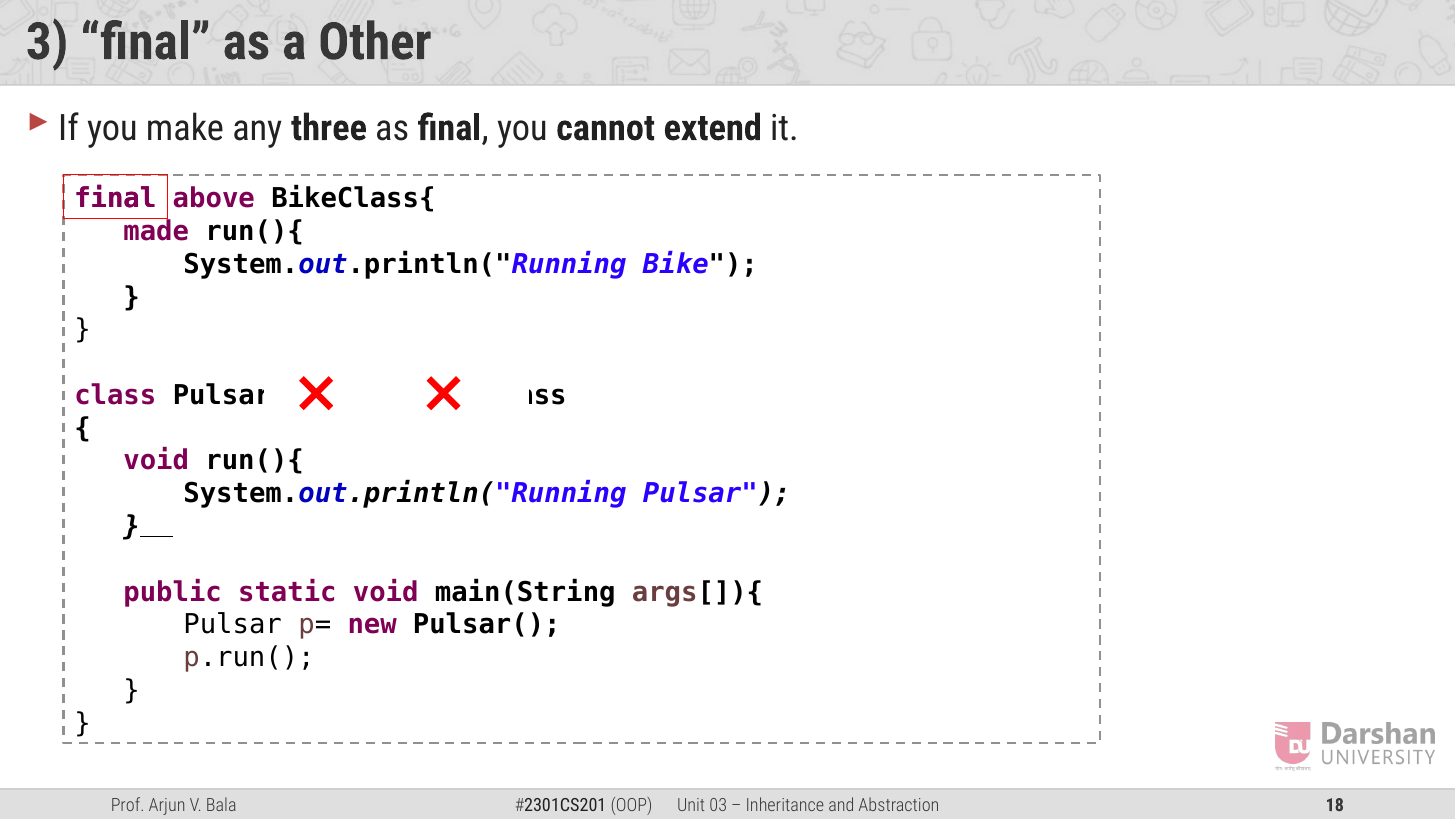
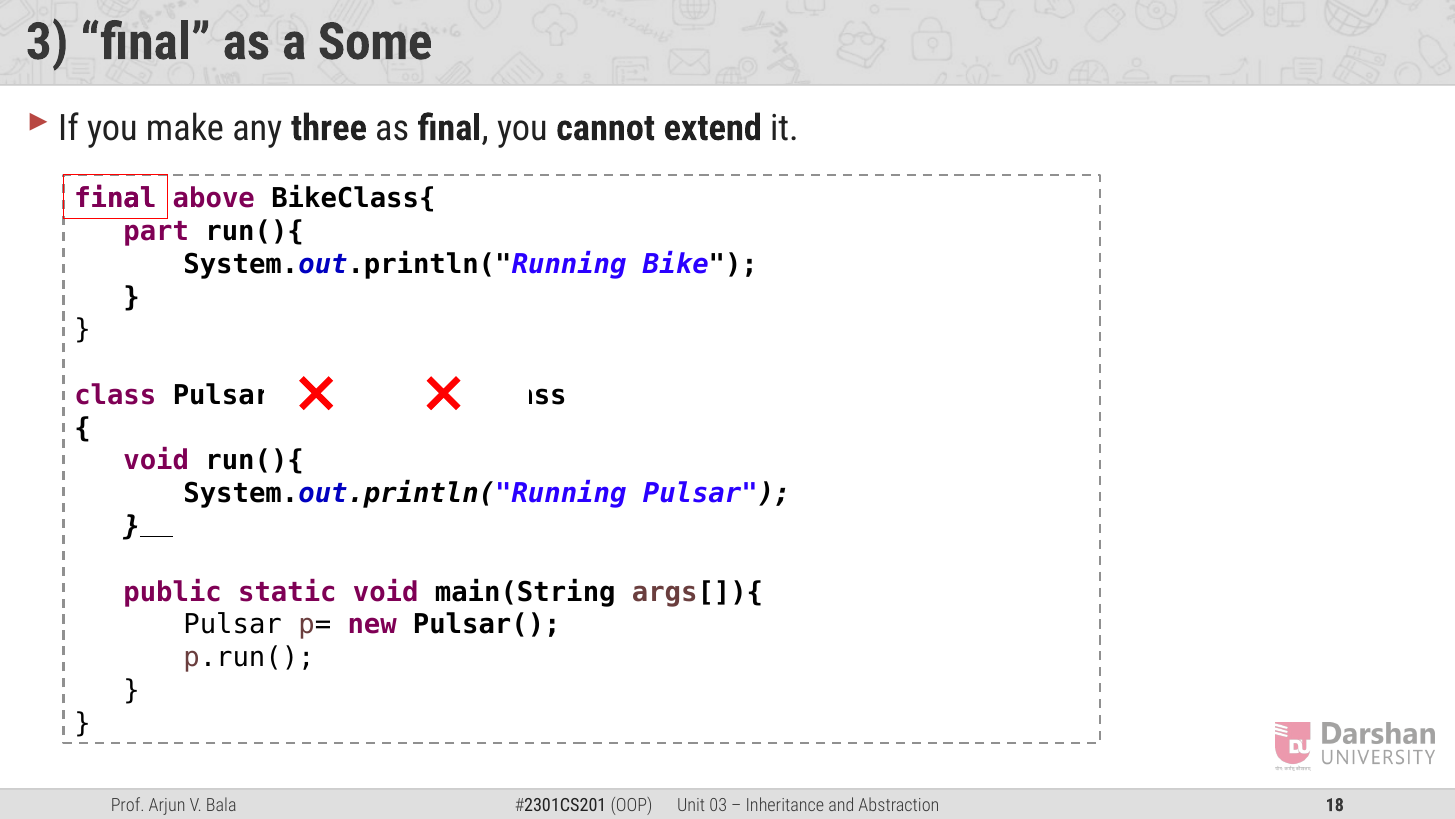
Other: Other -> Some
made: made -> part
